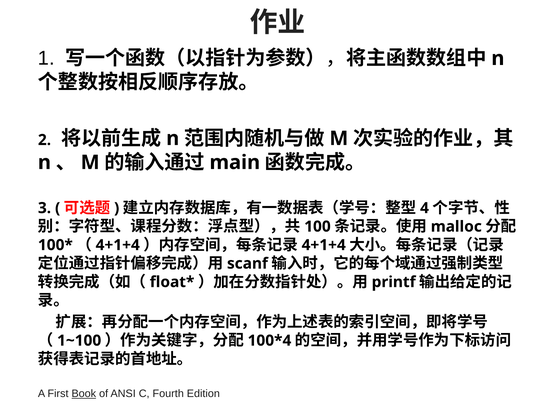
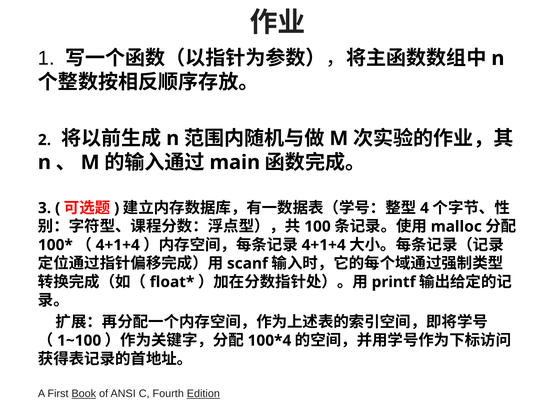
Edition underline: none -> present
